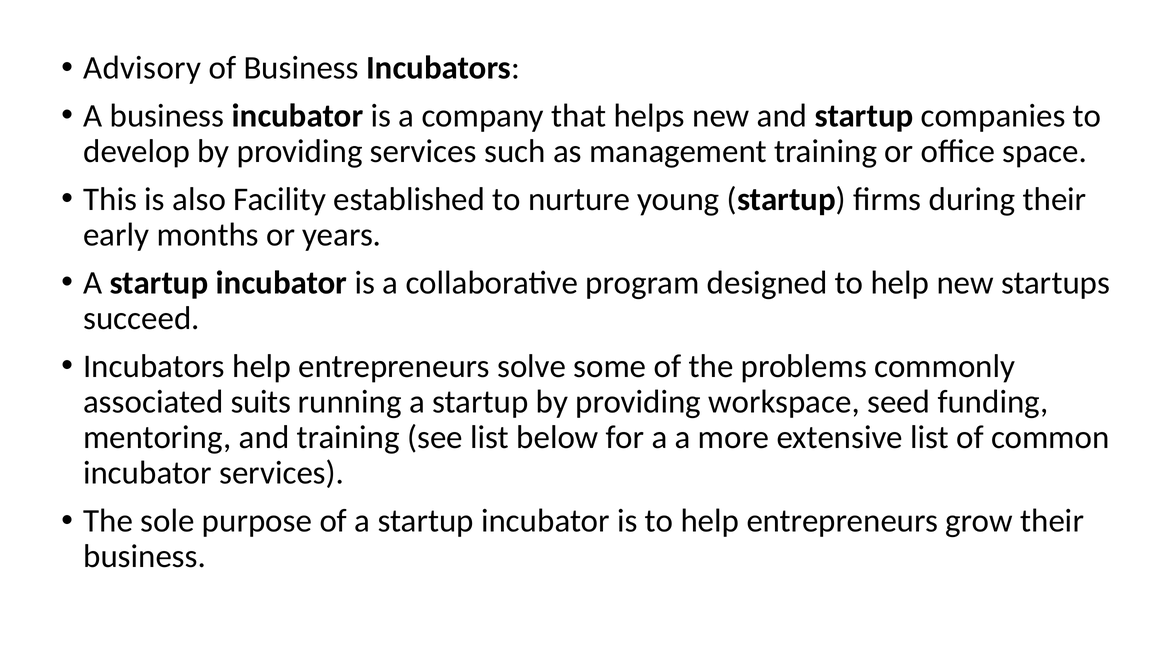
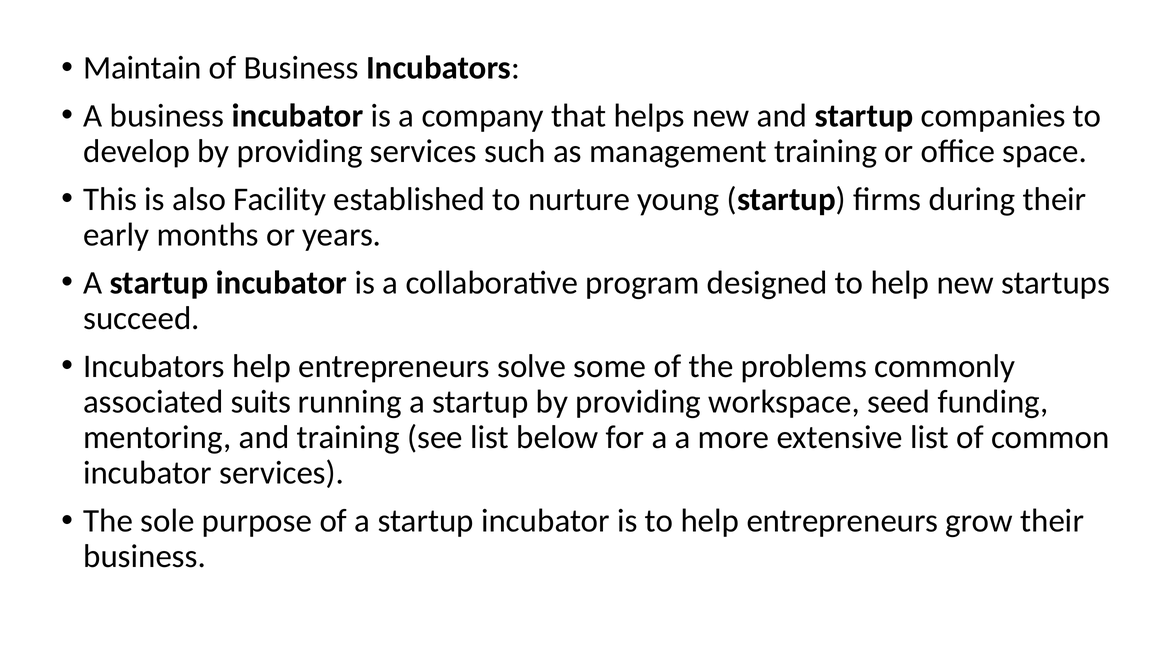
Advisory: Advisory -> Maintain
